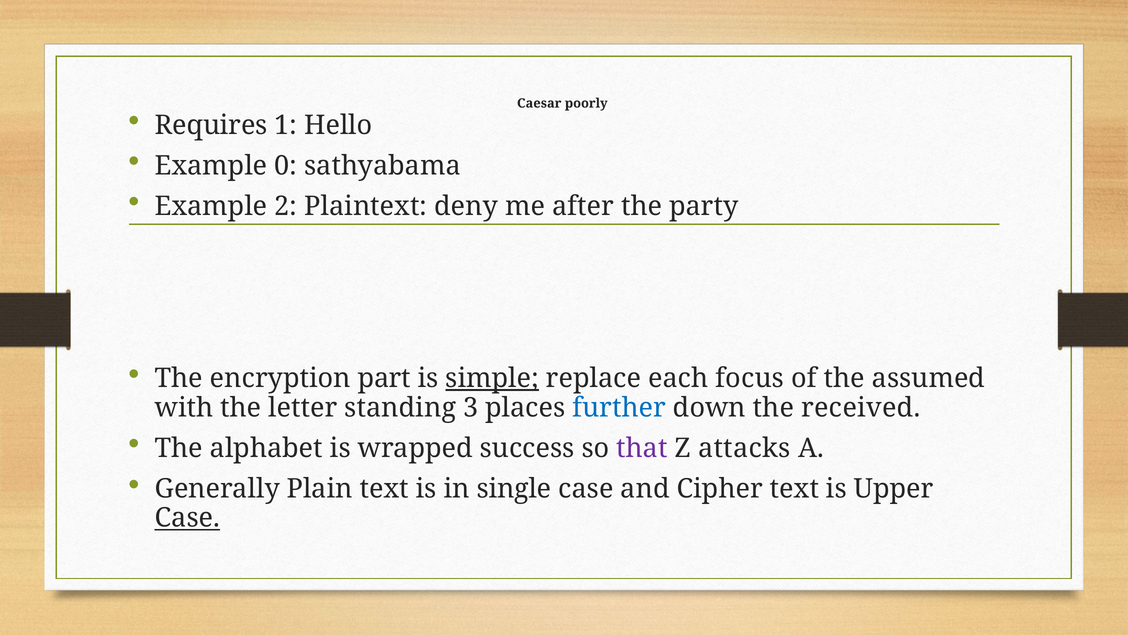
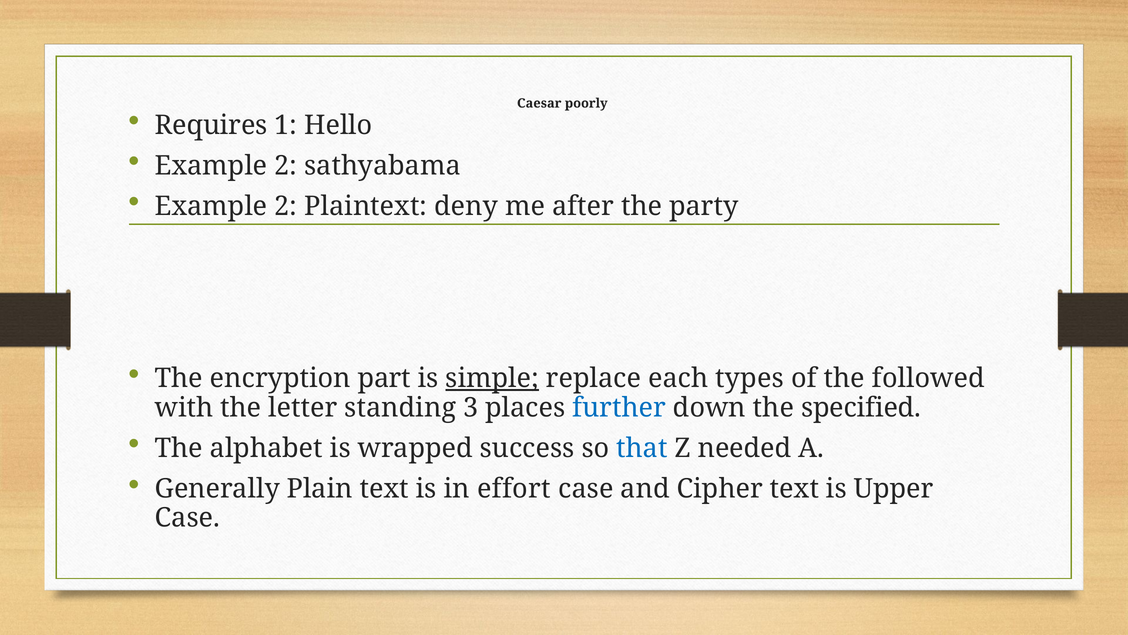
0 at (286, 166): 0 -> 2
focus: focus -> types
assumed: assumed -> followed
received: received -> specified
that colour: purple -> blue
attacks: attacks -> needed
single: single -> effort
Case at (187, 518) underline: present -> none
